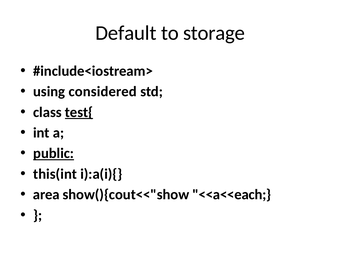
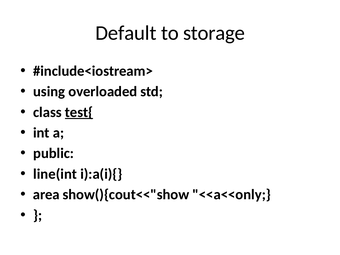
considered: considered -> overloaded
public underline: present -> none
this(int: this(int -> line(int
<<a<<each: <<a<<each -> <<a<<only
